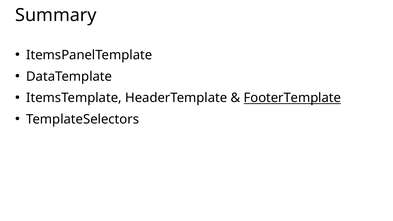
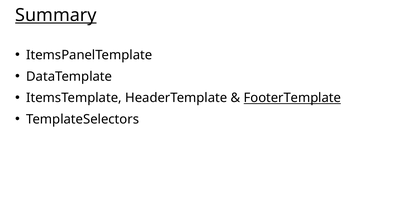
Summary underline: none -> present
